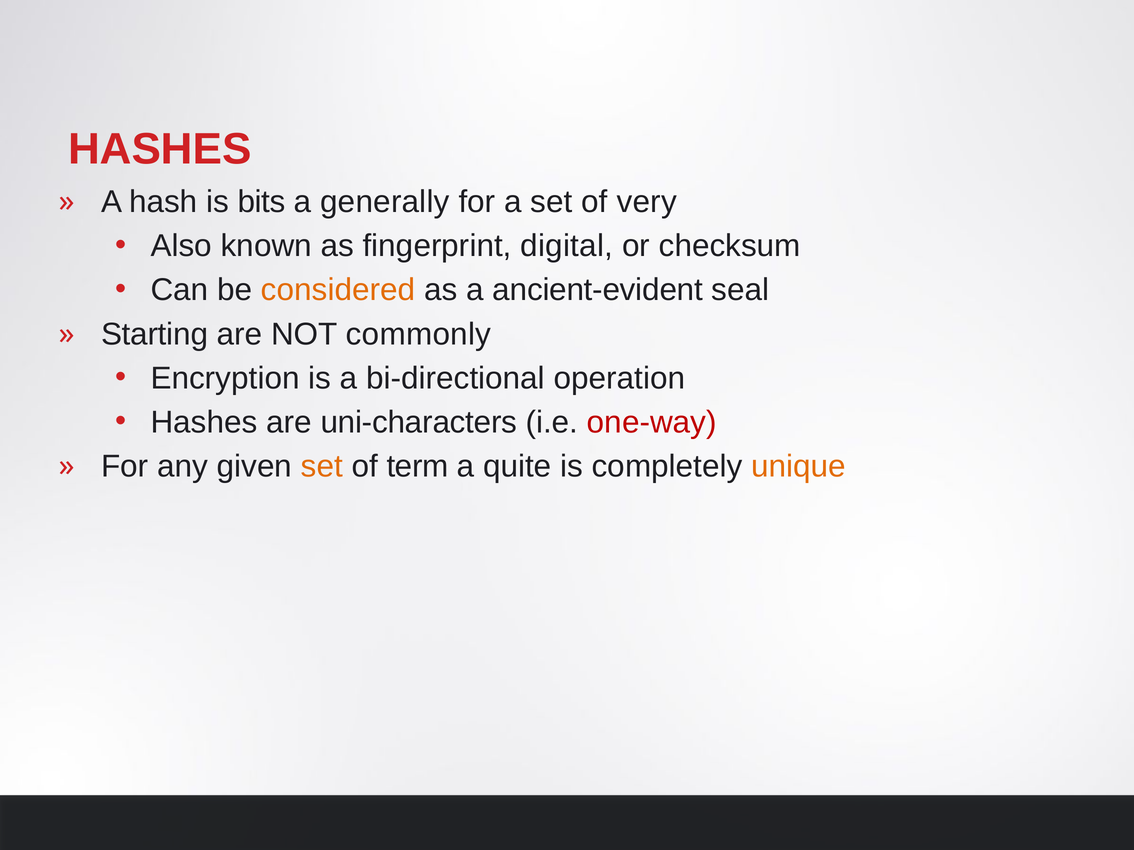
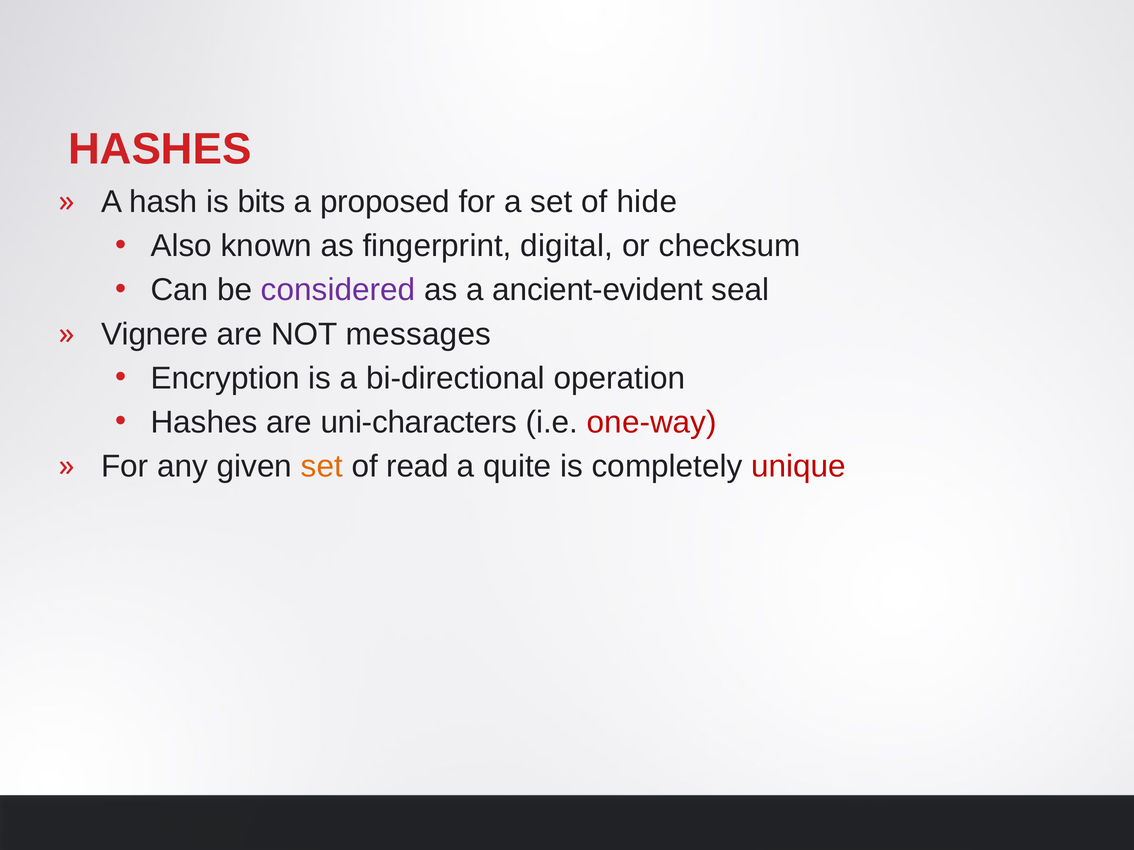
generally: generally -> proposed
very: very -> hide
considered colour: orange -> purple
Starting: Starting -> Vignere
commonly: commonly -> messages
term: term -> read
unique colour: orange -> red
